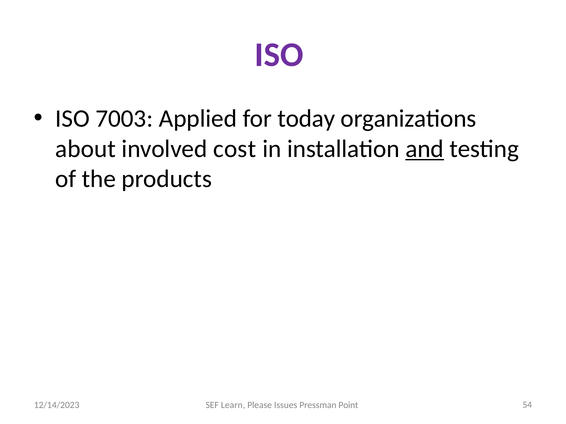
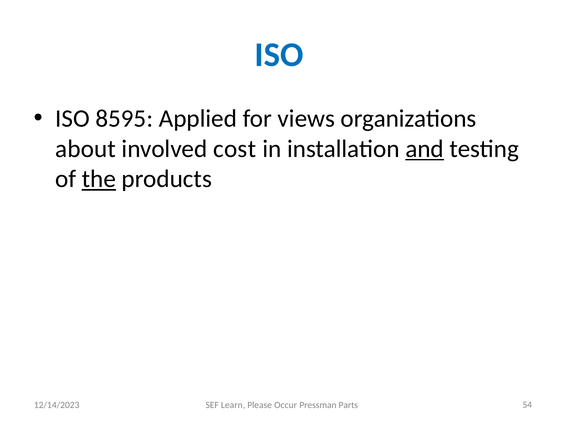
ISO at (279, 55) colour: purple -> blue
7003: 7003 -> 8595
today: today -> views
the underline: none -> present
Issues: Issues -> Occur
Point: Point -> Parts
